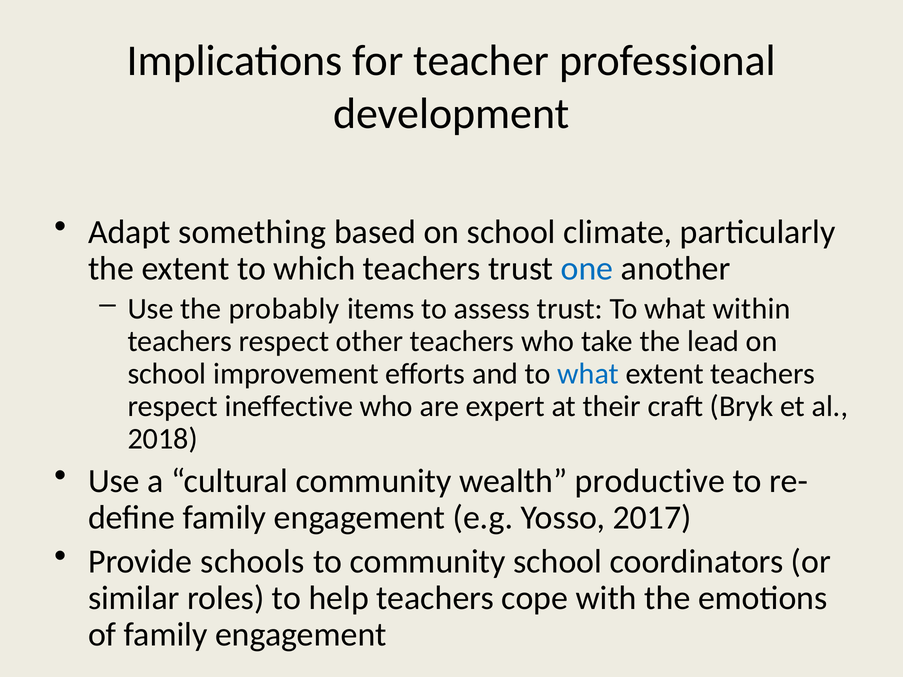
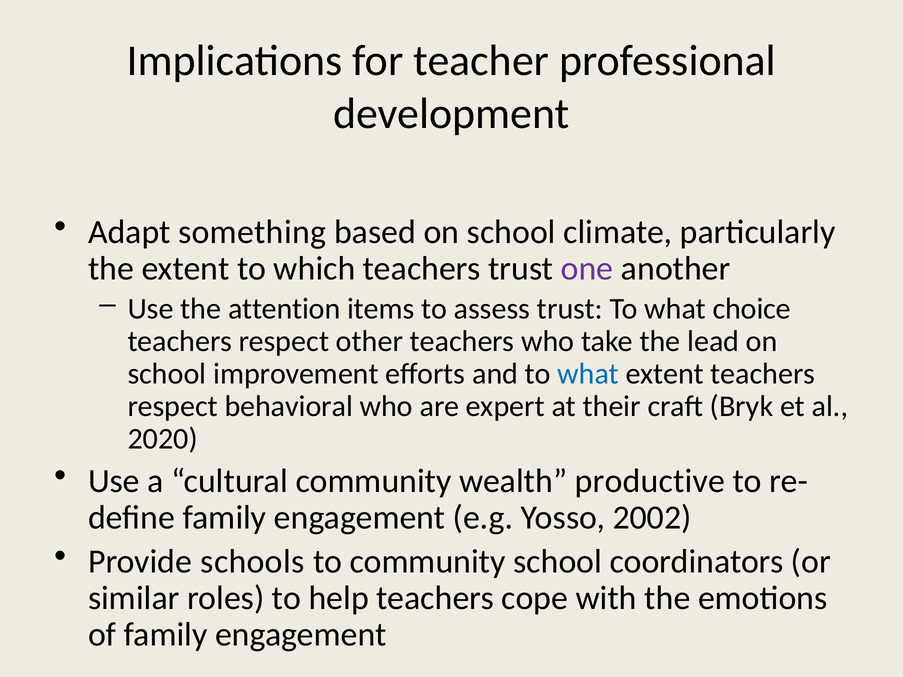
one colour: blue -> purple
probably: probably -> attention
within: within -> choice
ineffective: ineffective -> behavioral
2018: 2018 -> 2020
2017: 2017 -> 2002
